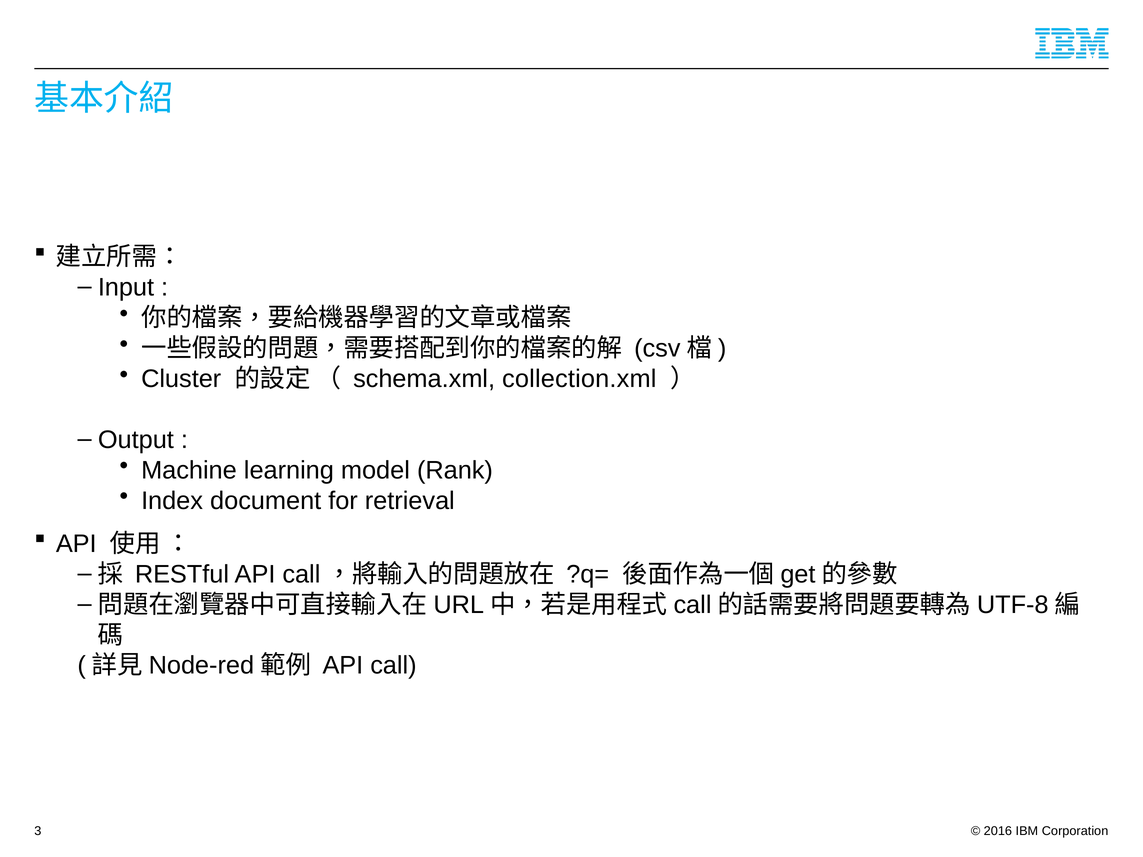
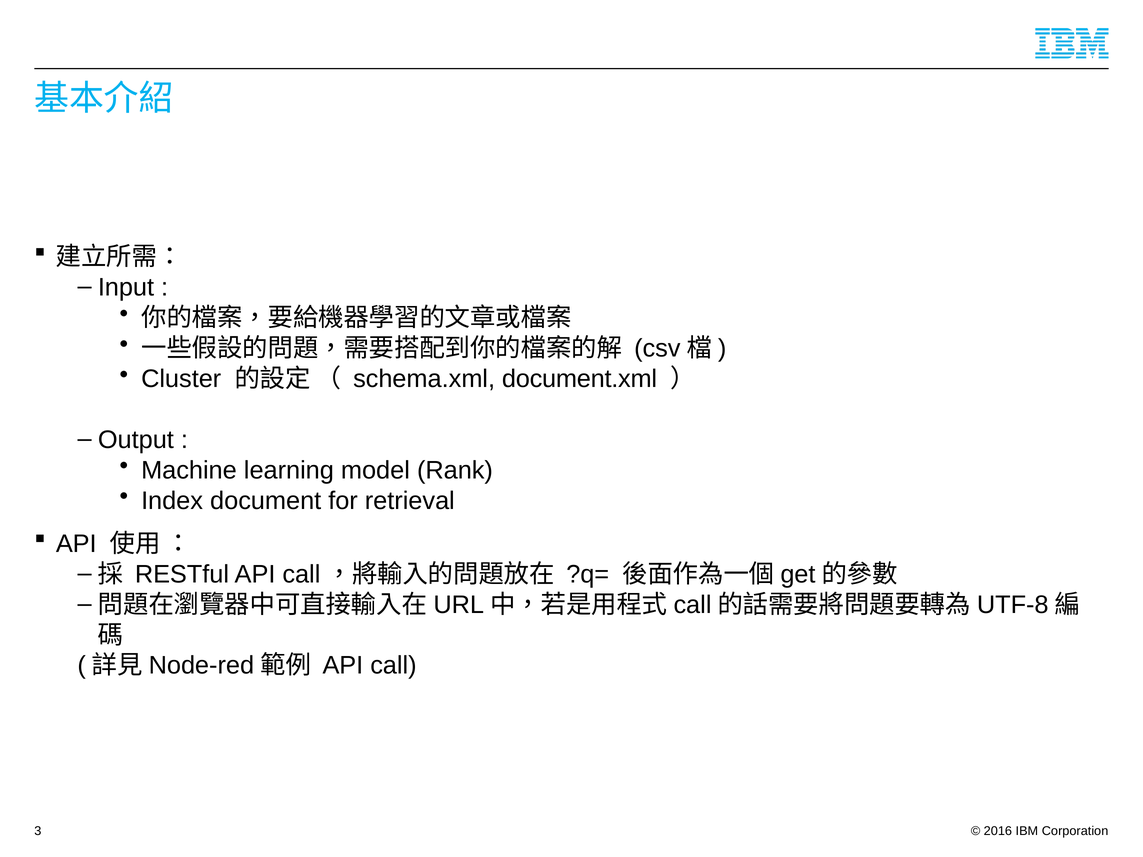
collection.xml: collection.xml -> document.xml
